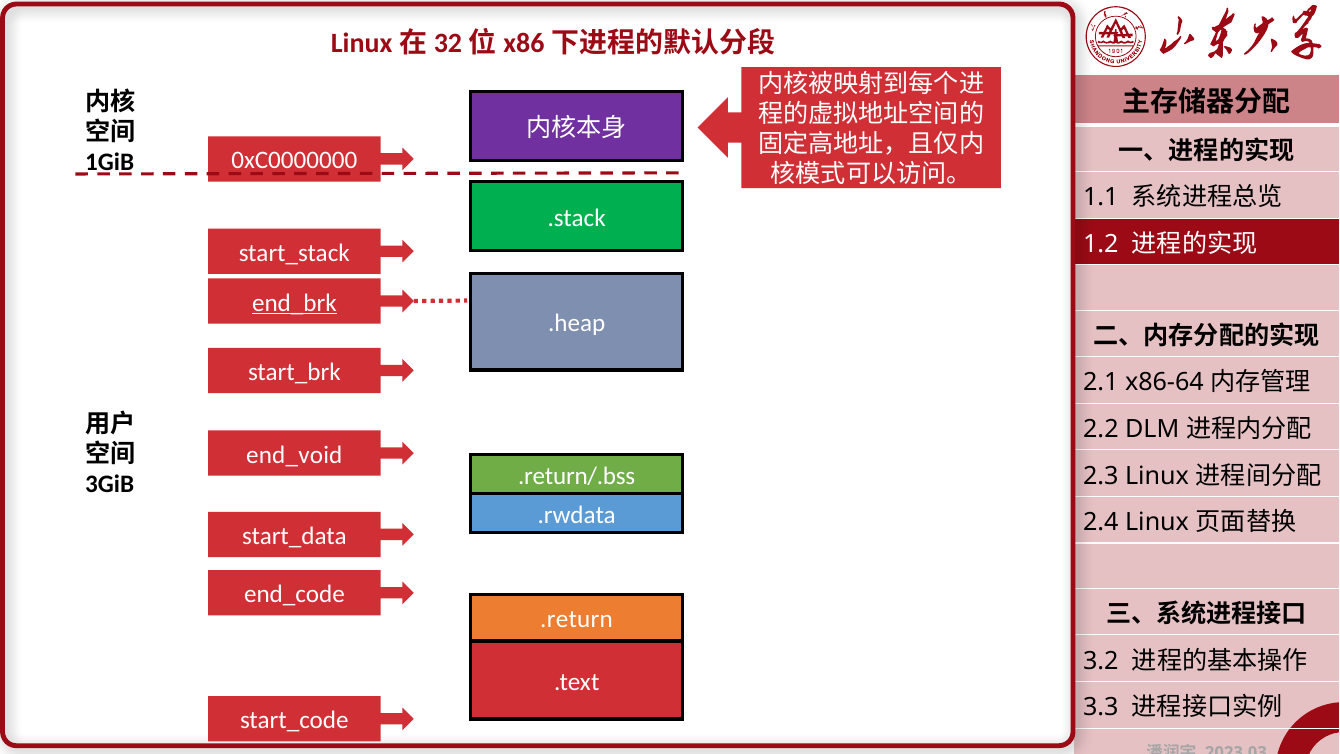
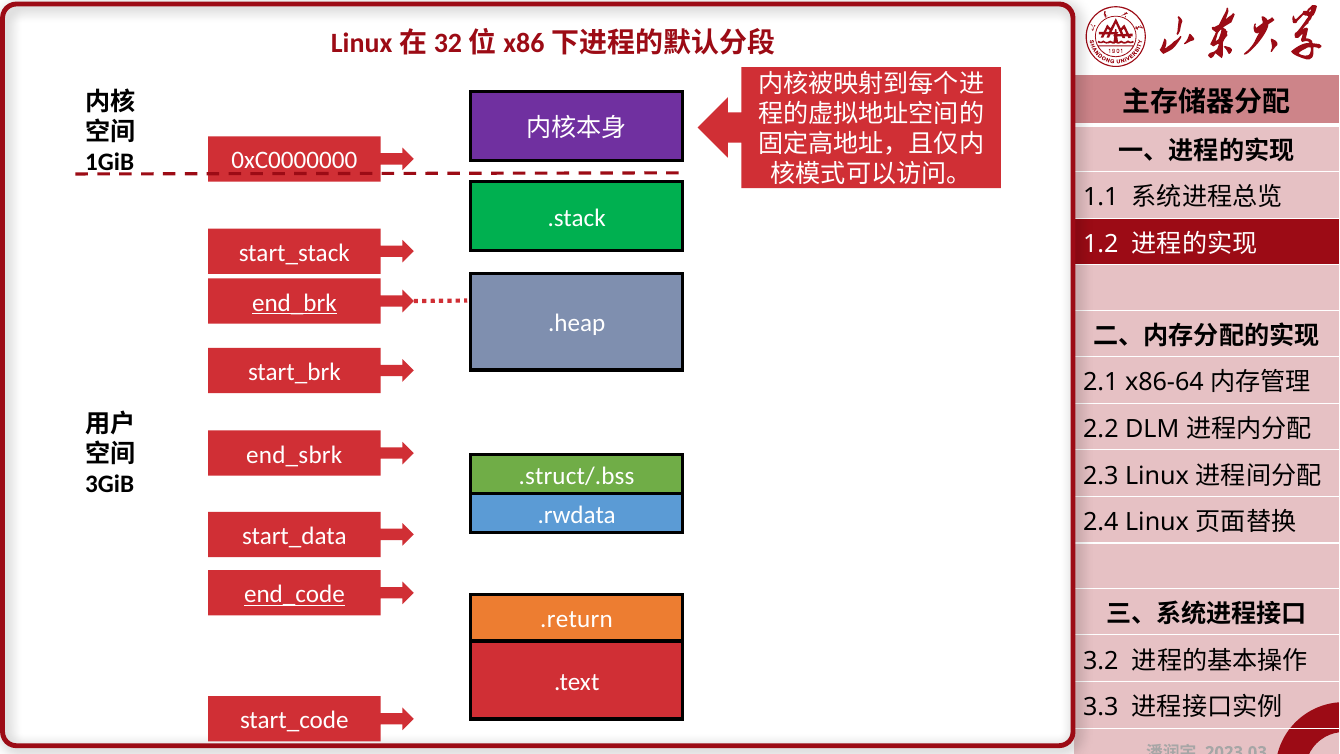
end_void: end_void -> end_sbrk
.return/.bss: .return/.bss -> .struct/.bss
end_code underline: none -> present
